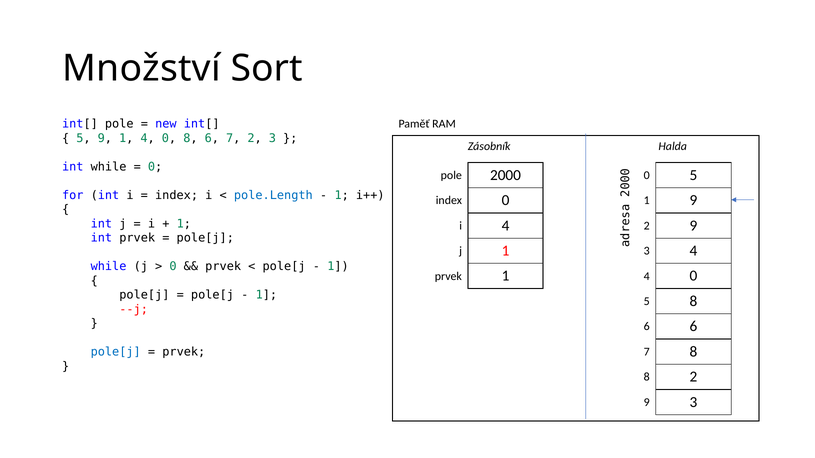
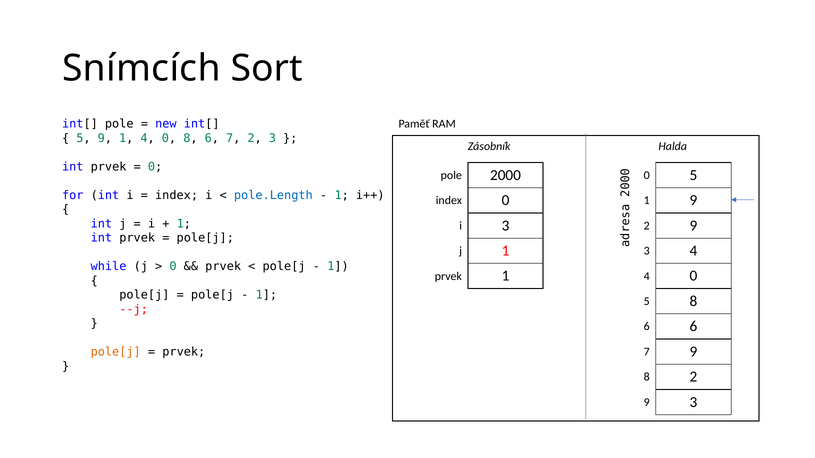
Množství: Množství -> Snímcích
while at (109, 167): while -> prvek
i 4: 4 -> 3
pole[j at (116, 352) colour: blue -> orange
7 8: 8 -> 9
